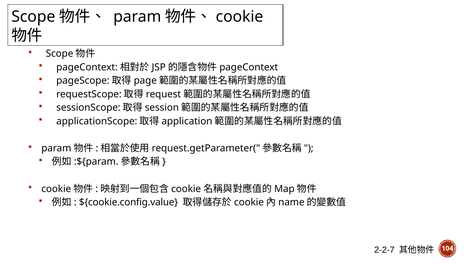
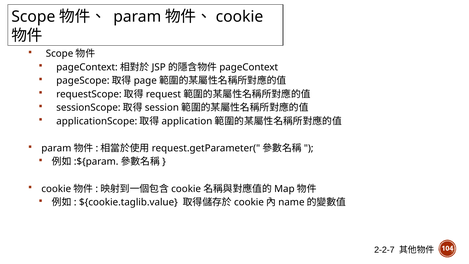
${cookie.config.value: ${cookie.config.value -> ${cookie.taglib.value
